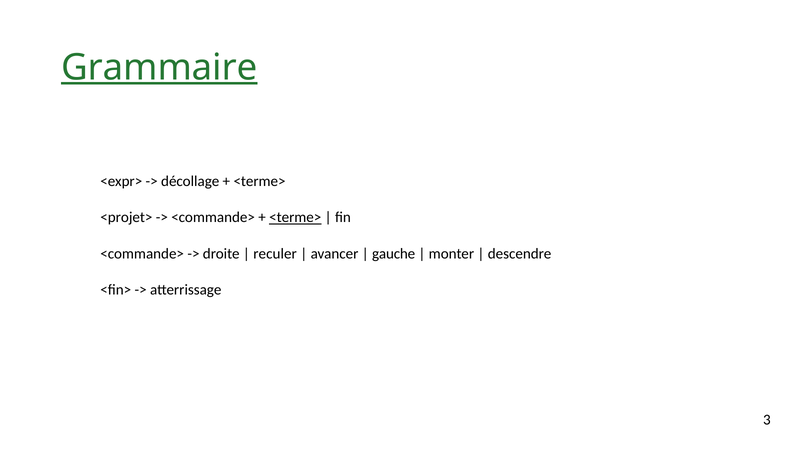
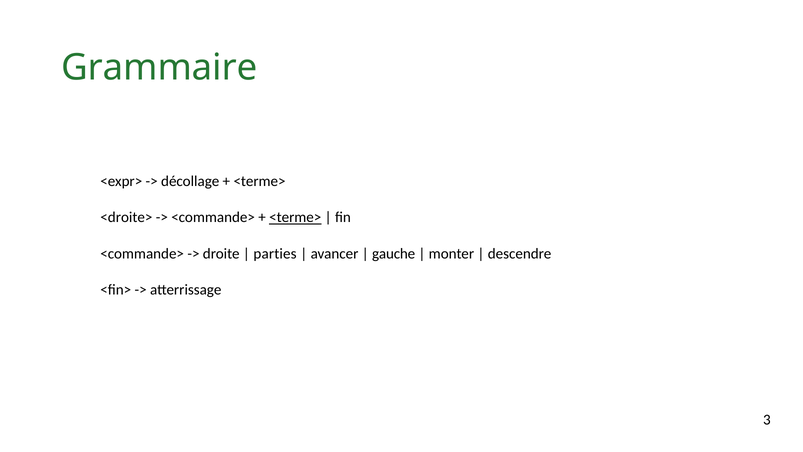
Grammaire underline: present -> none
<projet>: <projet> -> <droite>
reculer: reculer -> parties
